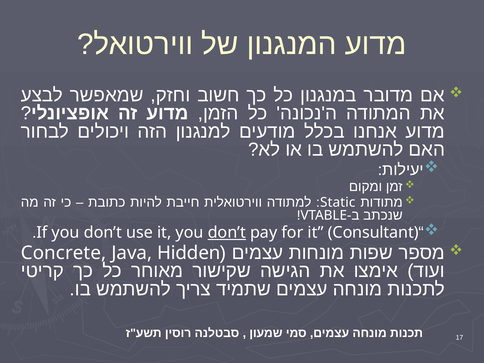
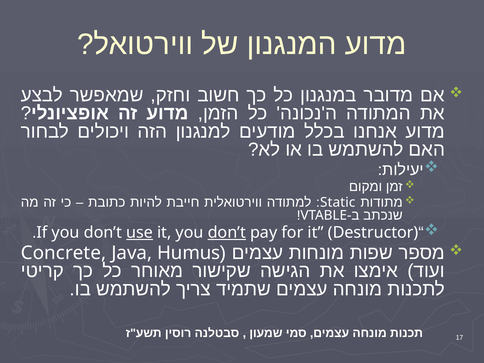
use underline: none -> present
Consultant: Consultant -> Destructor
Hidden: Hidden -> Humus
